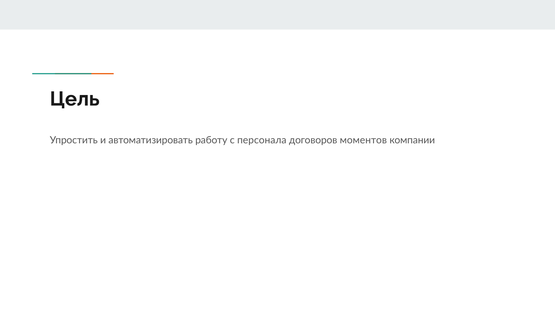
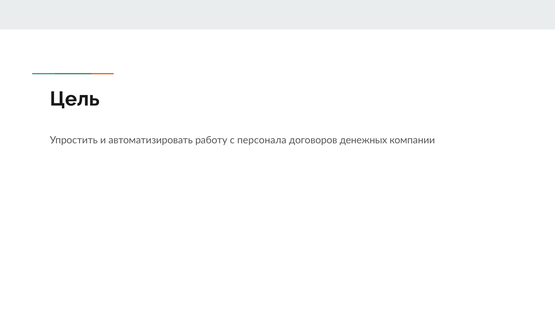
моментов: моментов -> денежных
